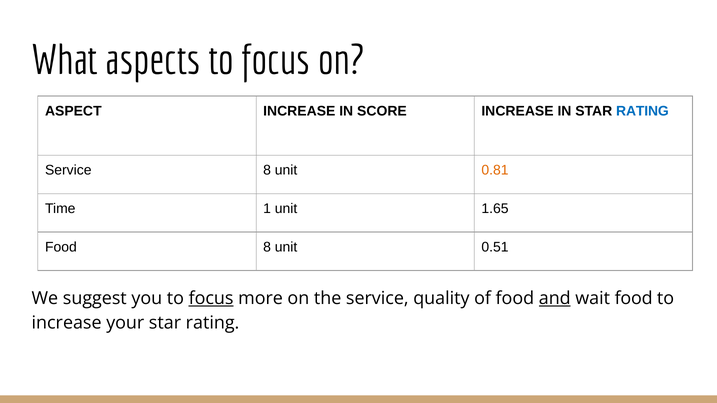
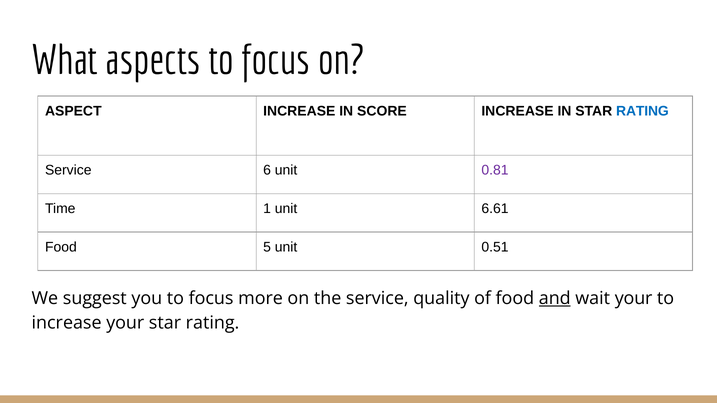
Service 8: 8 -> 6
0.81 colour: orange -> purple
1.65: 1.65 -> 6.61
Food 8: 8 -> 5
focus at (211, 299) underline: present -> none
wait food: food -> your
